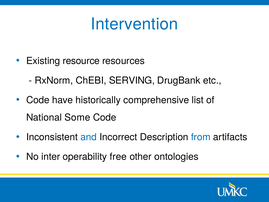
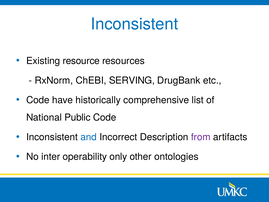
Intervention at (134, 24): Intervention -> Inconsistent
Some: Some -> Public
from colour: blue -> purple
free: free -> only
